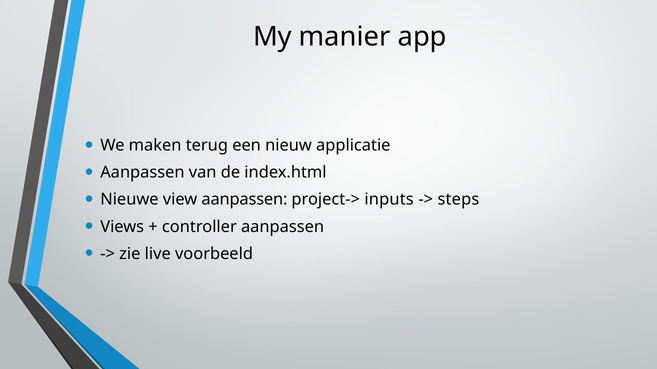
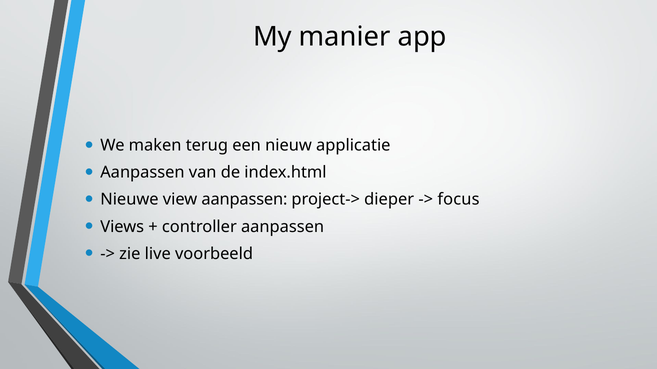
inputs: inputs -> dieper
steps: steps -> focus
